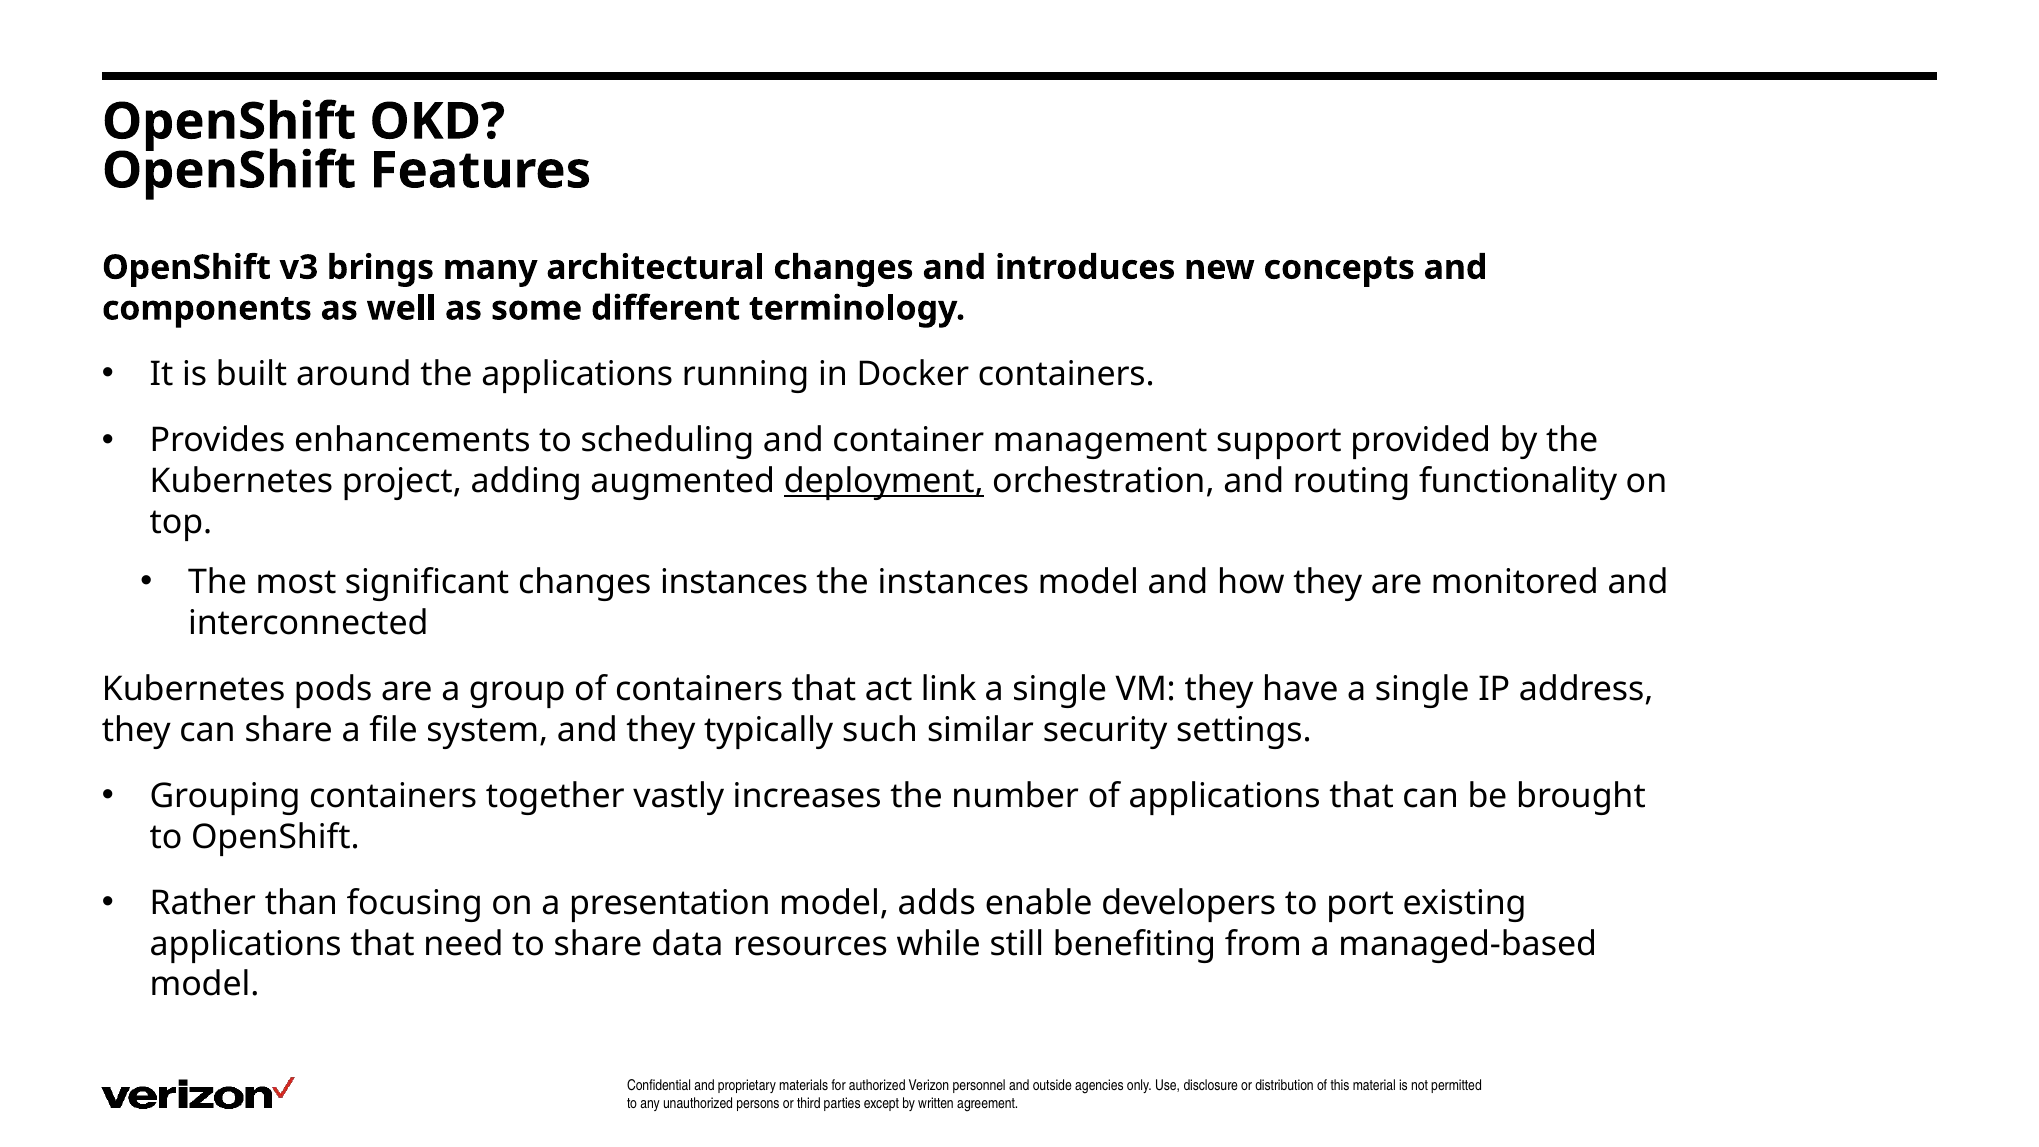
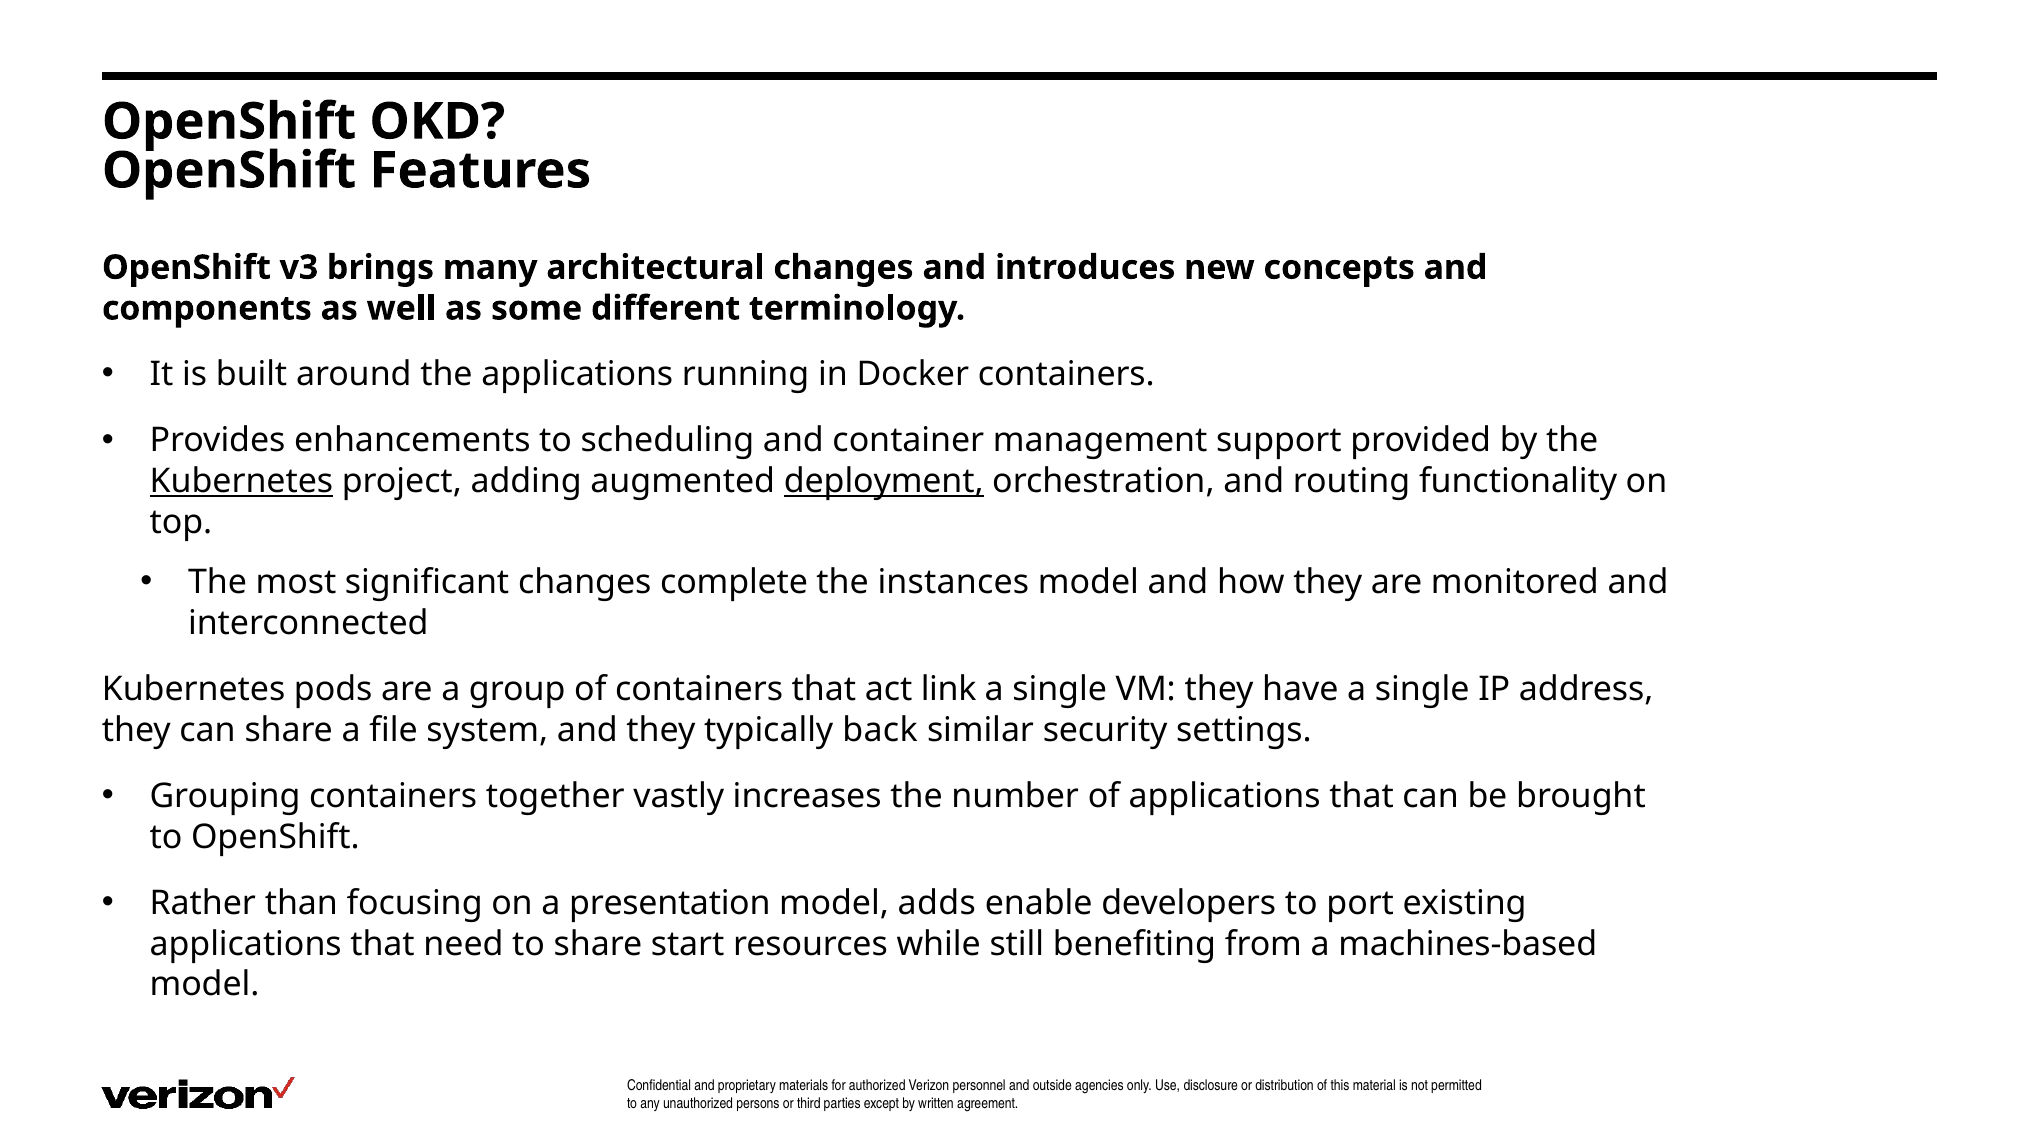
Kubernetes at (241, 482) underline: none -> present
changes instances: instances -> complete
such: such -> back
data: data -> start
managed-based: managed-based -> machines-based
